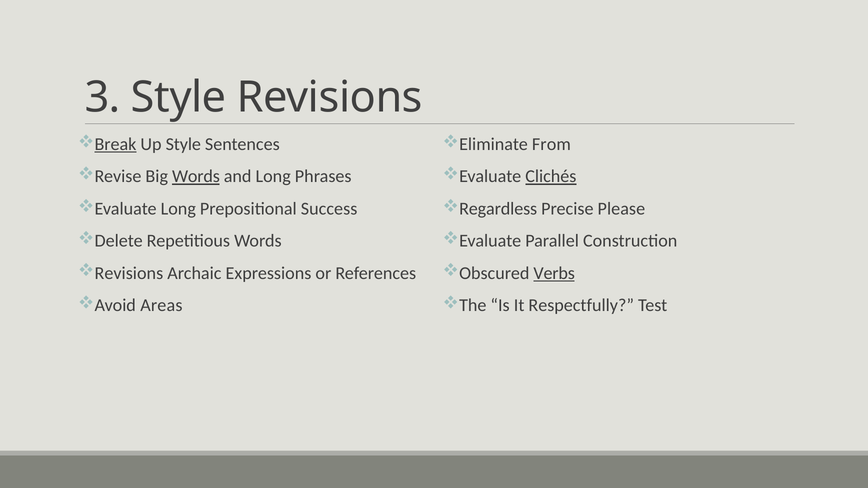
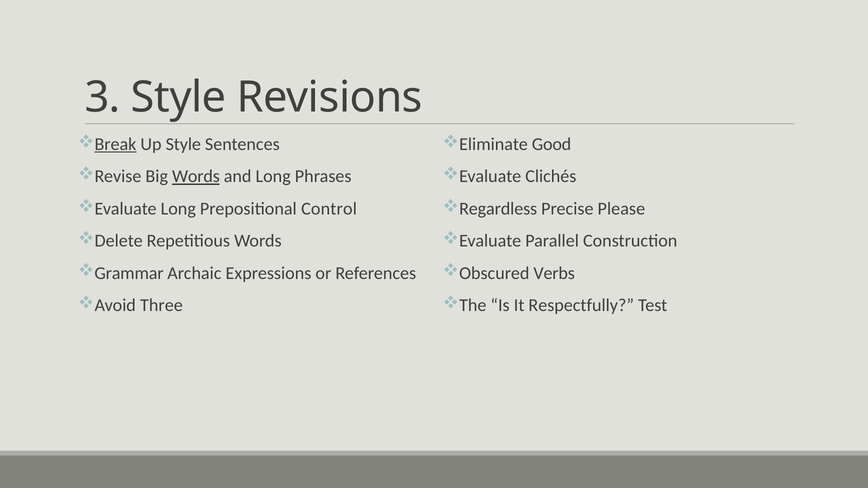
From: From -> Good
Clichés underline: present -> none
Success: Success -> Control
Revisions at (129, 273): Revisions -> Grammar
Verbs underline: present -> none
Areas: Areas -> Three
